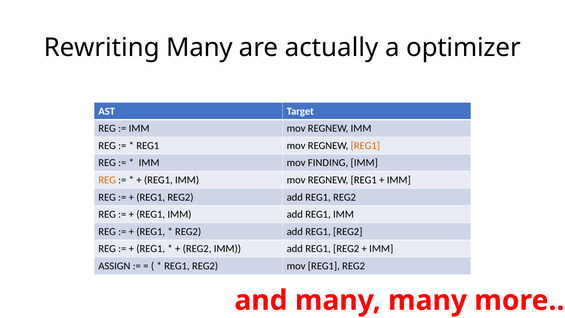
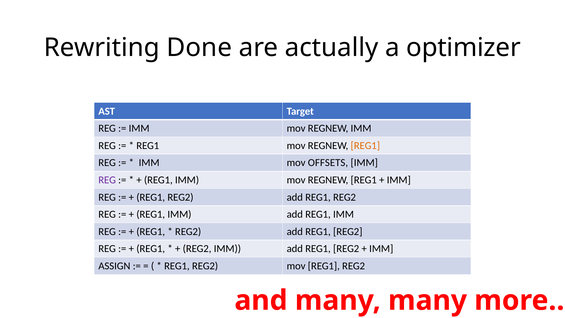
Rewriting Many: Many -> Done
FINDING: FINDING -> OFFSETS
REG at (107, 180) colour: orange -> purple
